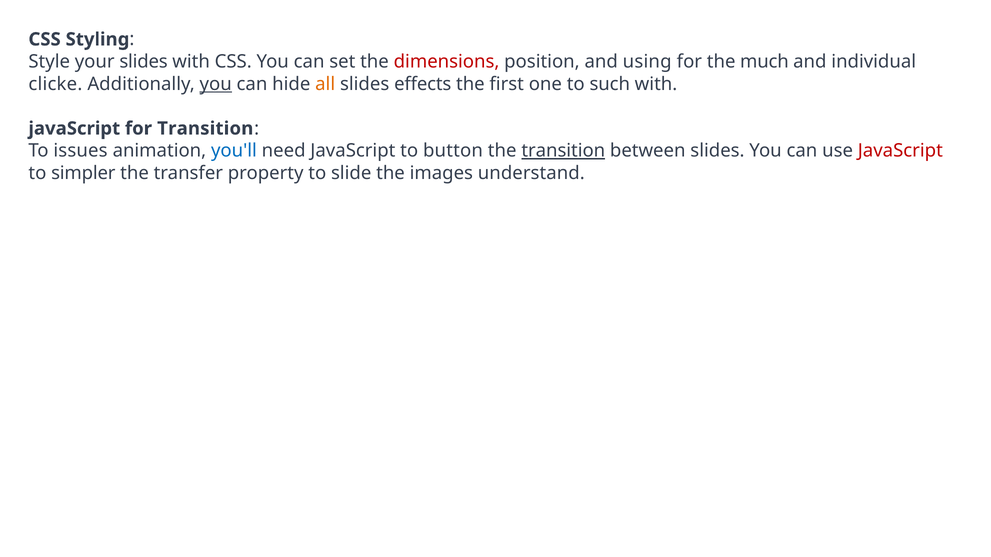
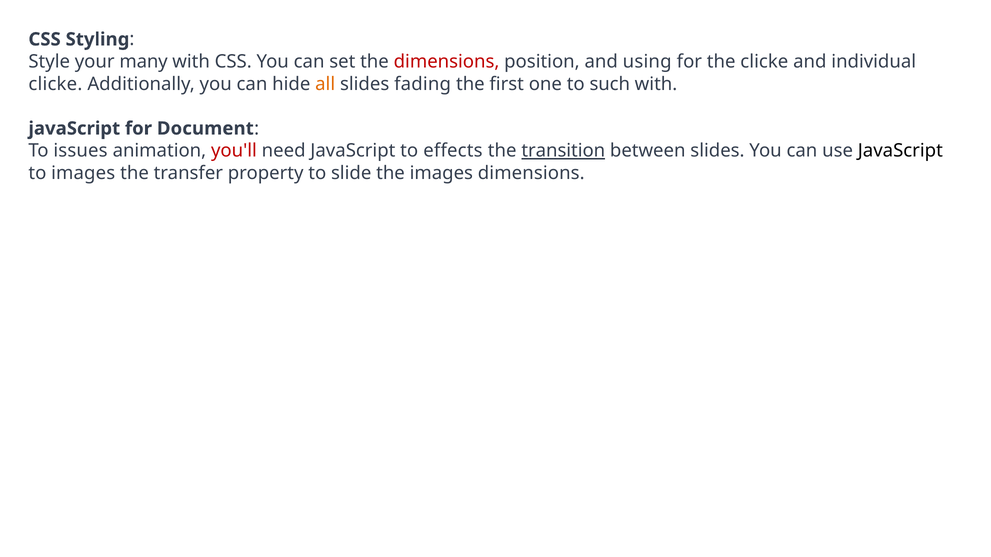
your slides: slides -> many
the much: much -> clicke
you at (216, 84) underline: present -> none
effects: effects -> fading
for Transition: Transition -> Document
you'll colour: blue -> red
button: button -> effects
JavaScript at (900, 151) colour: red -> black
to simpler: simpler -> images
images understand: understand -> dimensions
